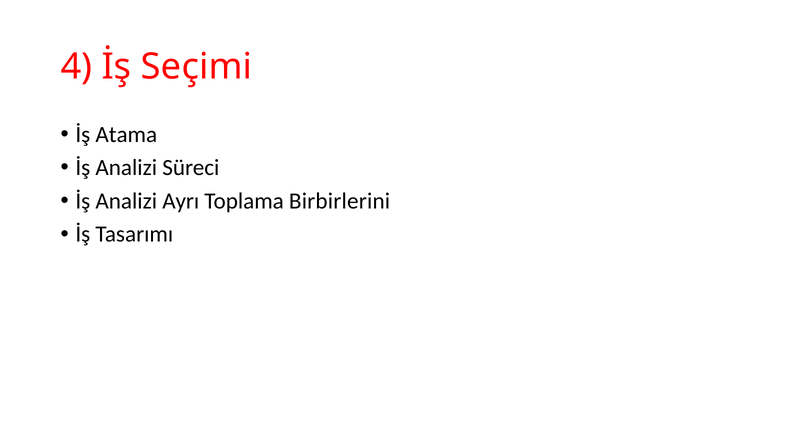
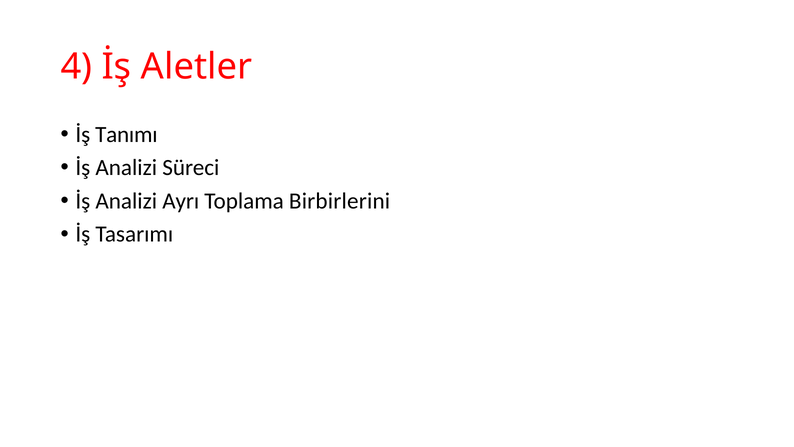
Seçimi: Seçimi -> Aletler
Atama: Atama -> Tanımı
